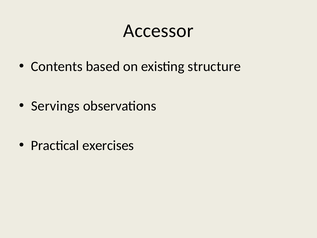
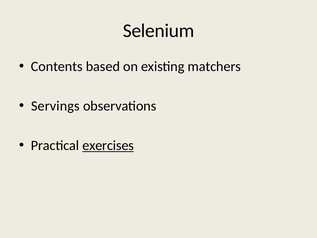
Accessor: Accessor -> Selenium
structure: structure -> matchers
exercises underline: none -> present
